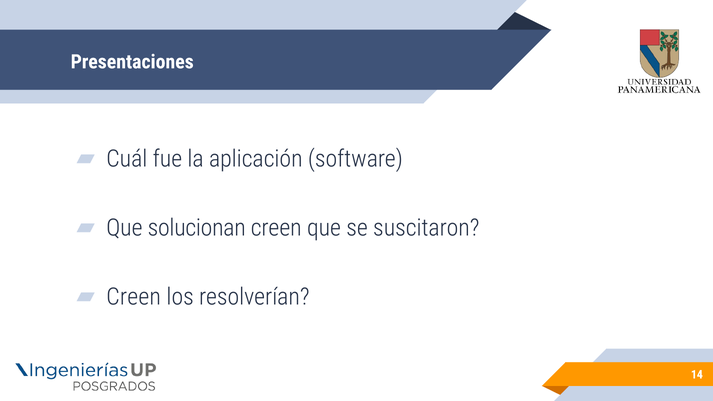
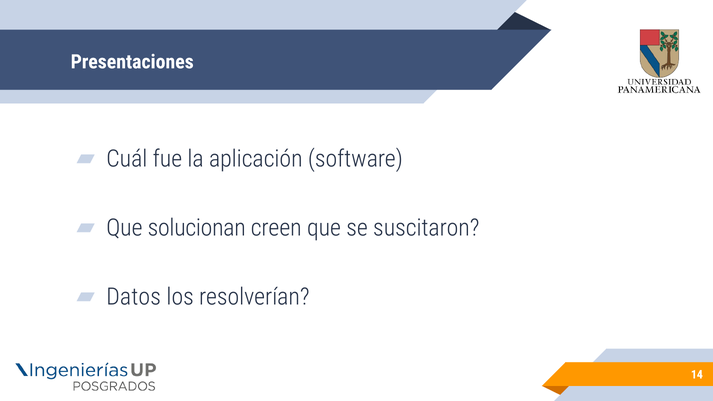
Creen at (134, 297): Creen -> Datos
